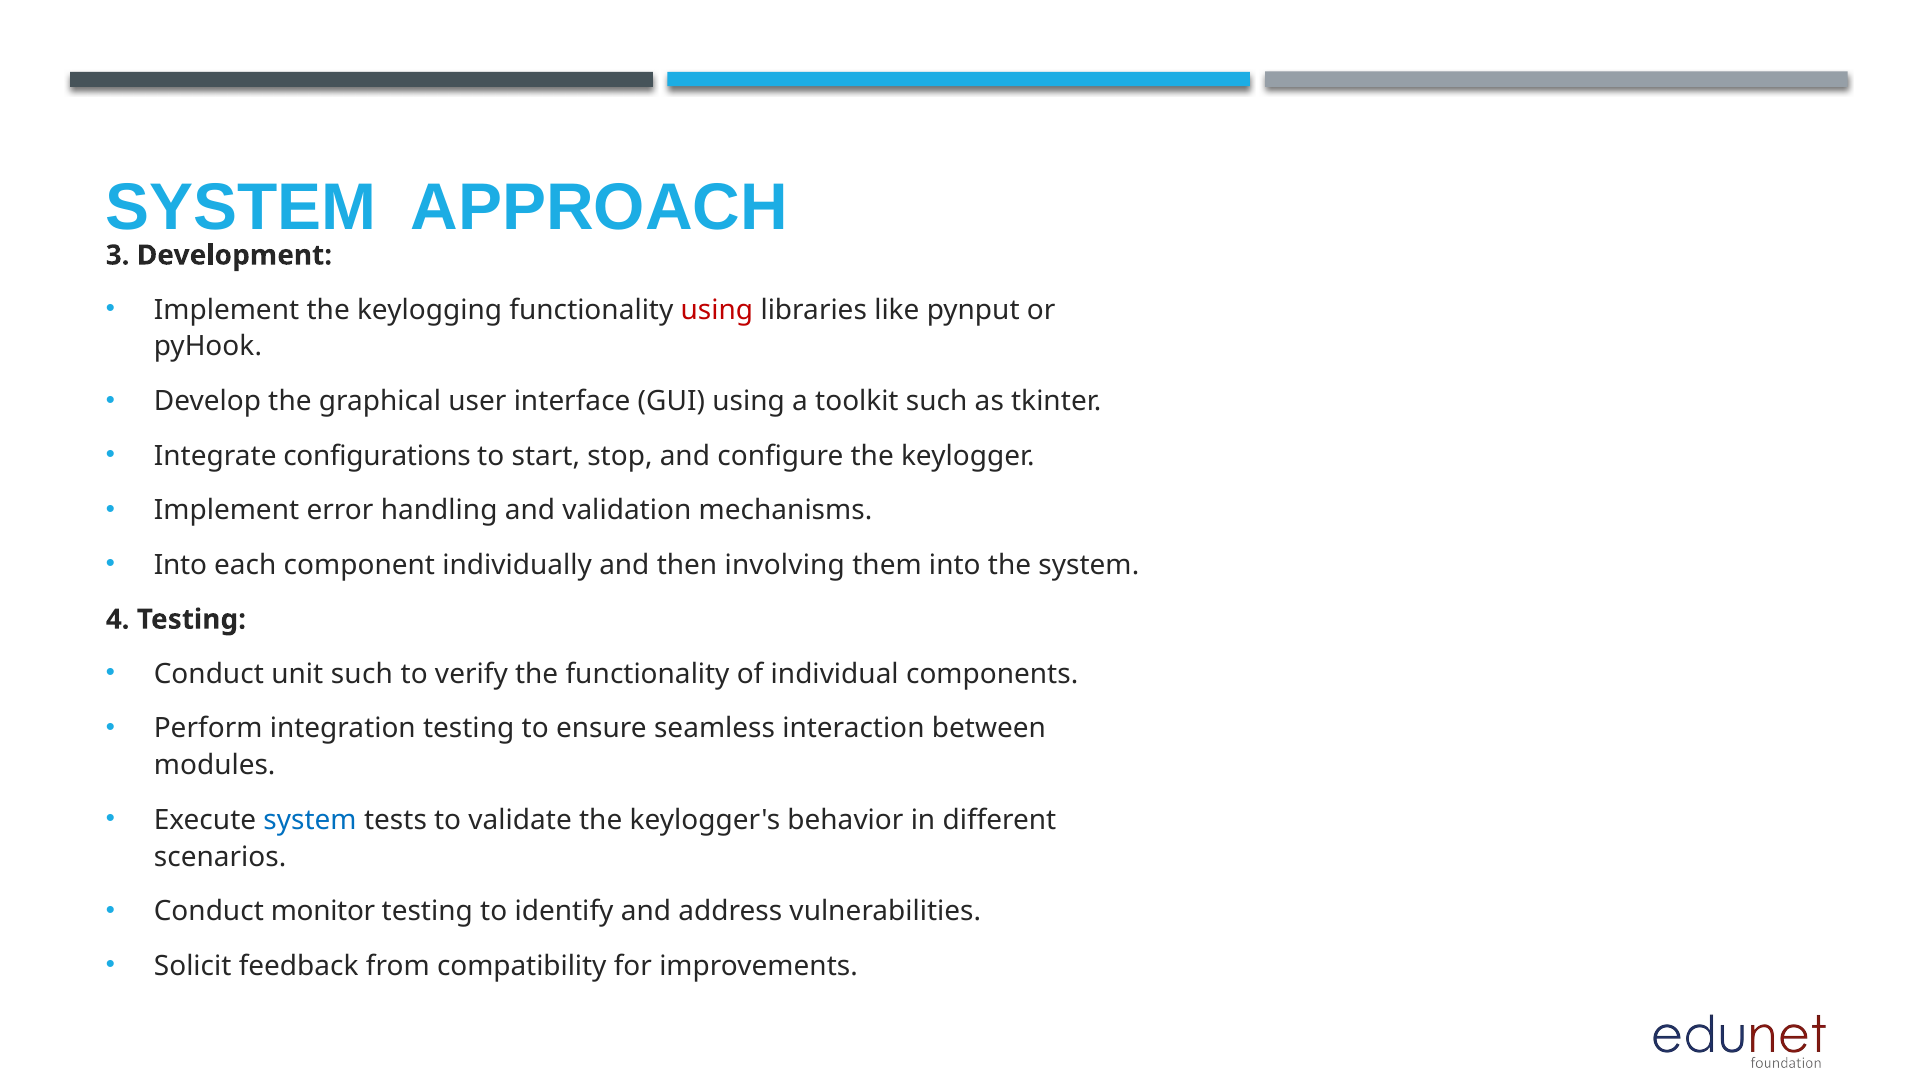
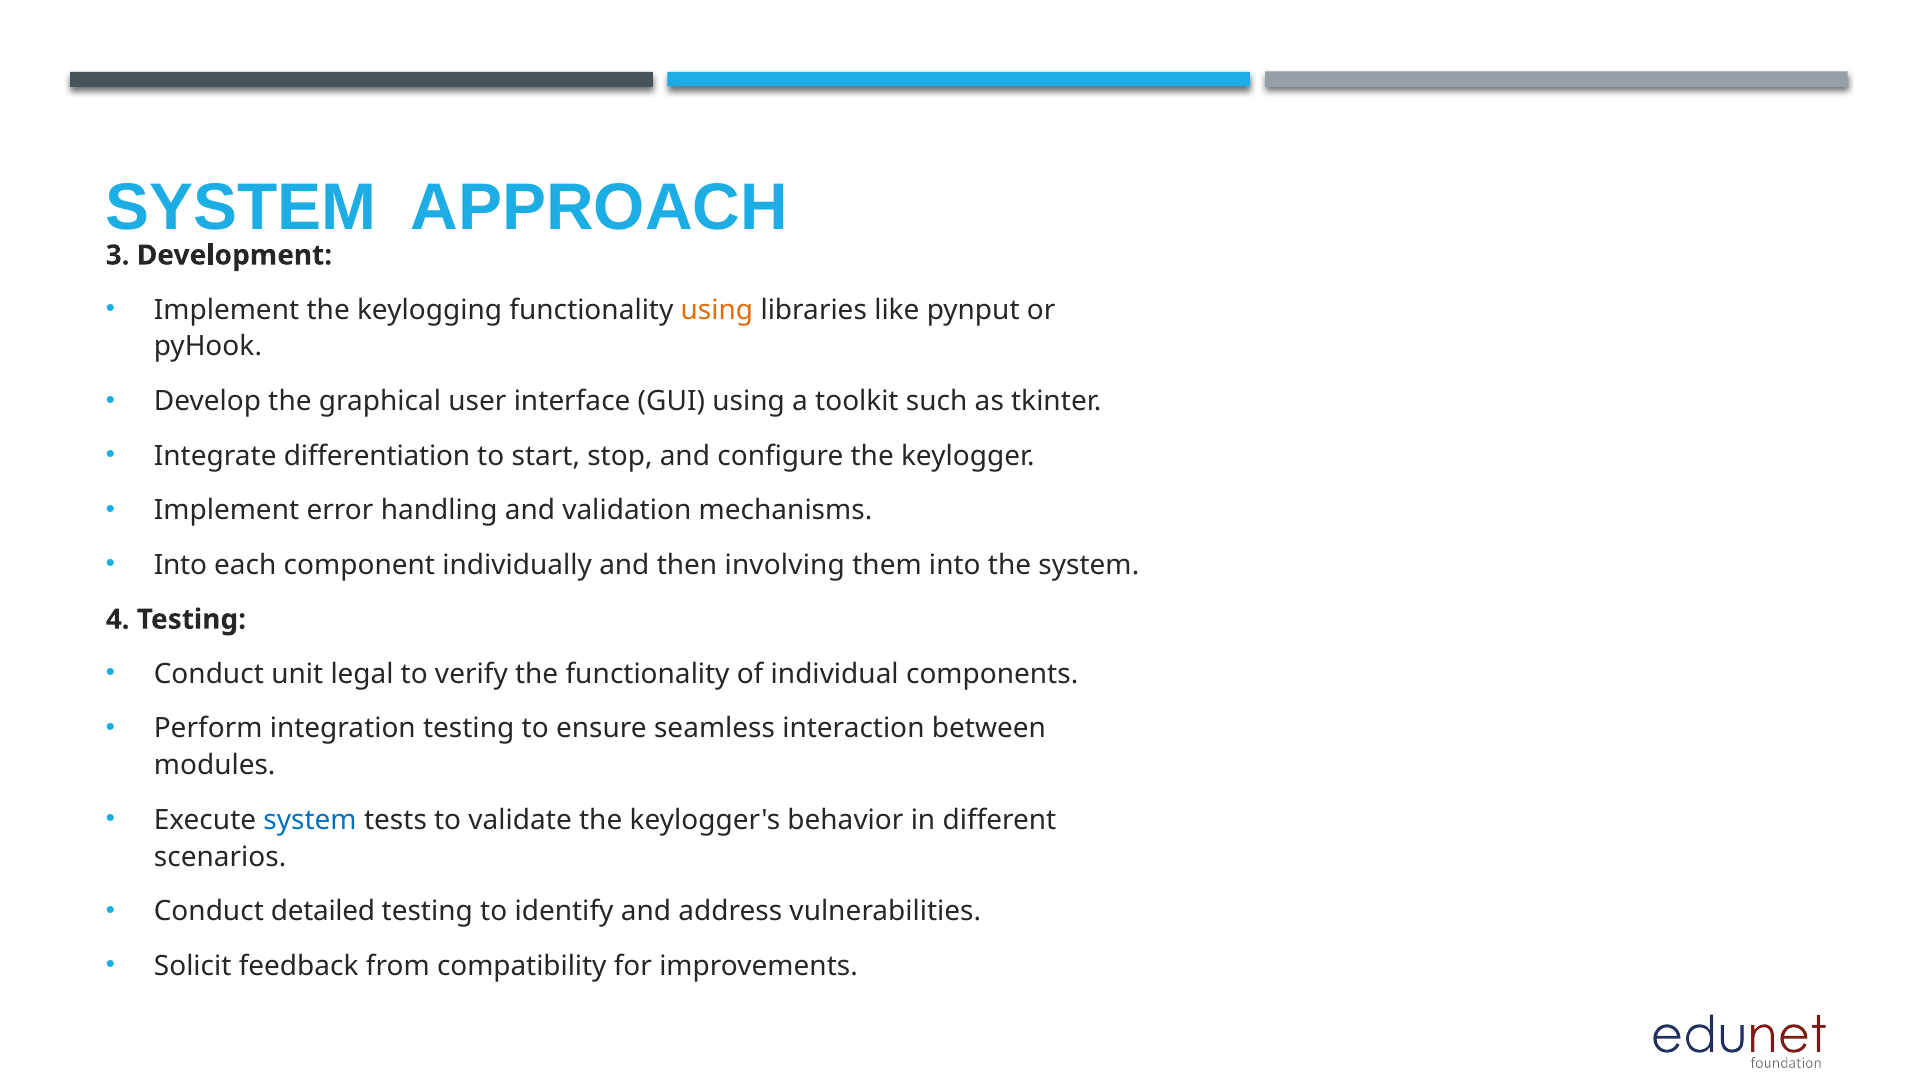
using at (717, 310) colour: red -> orange
configurations: configurations -> differentiation
unit such: such -> legal
monitor: monitor -> detailed
